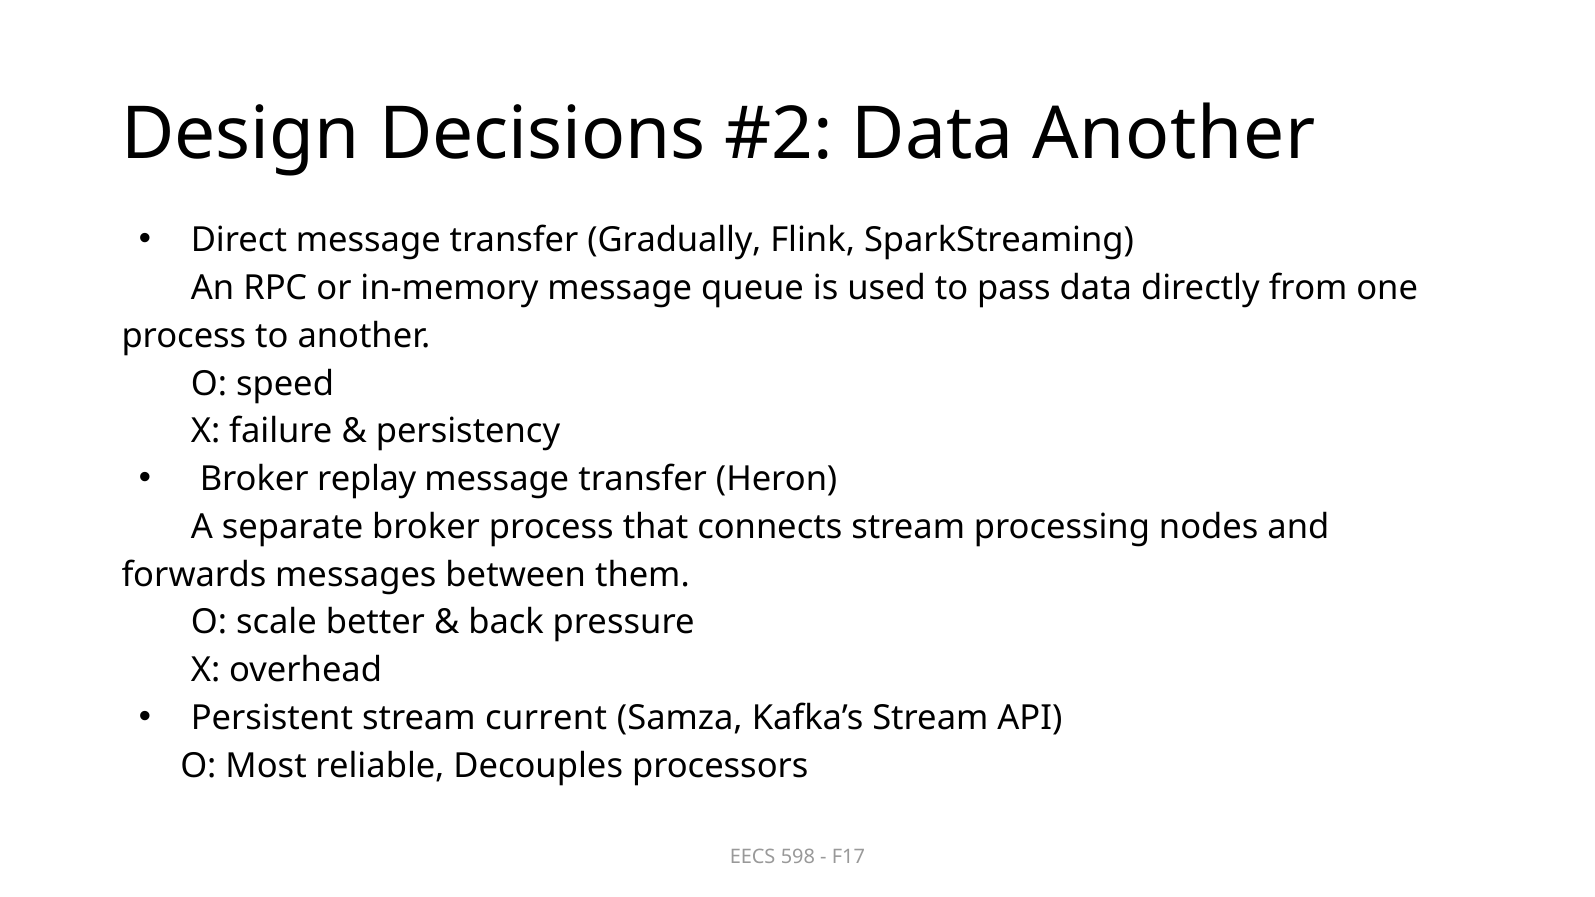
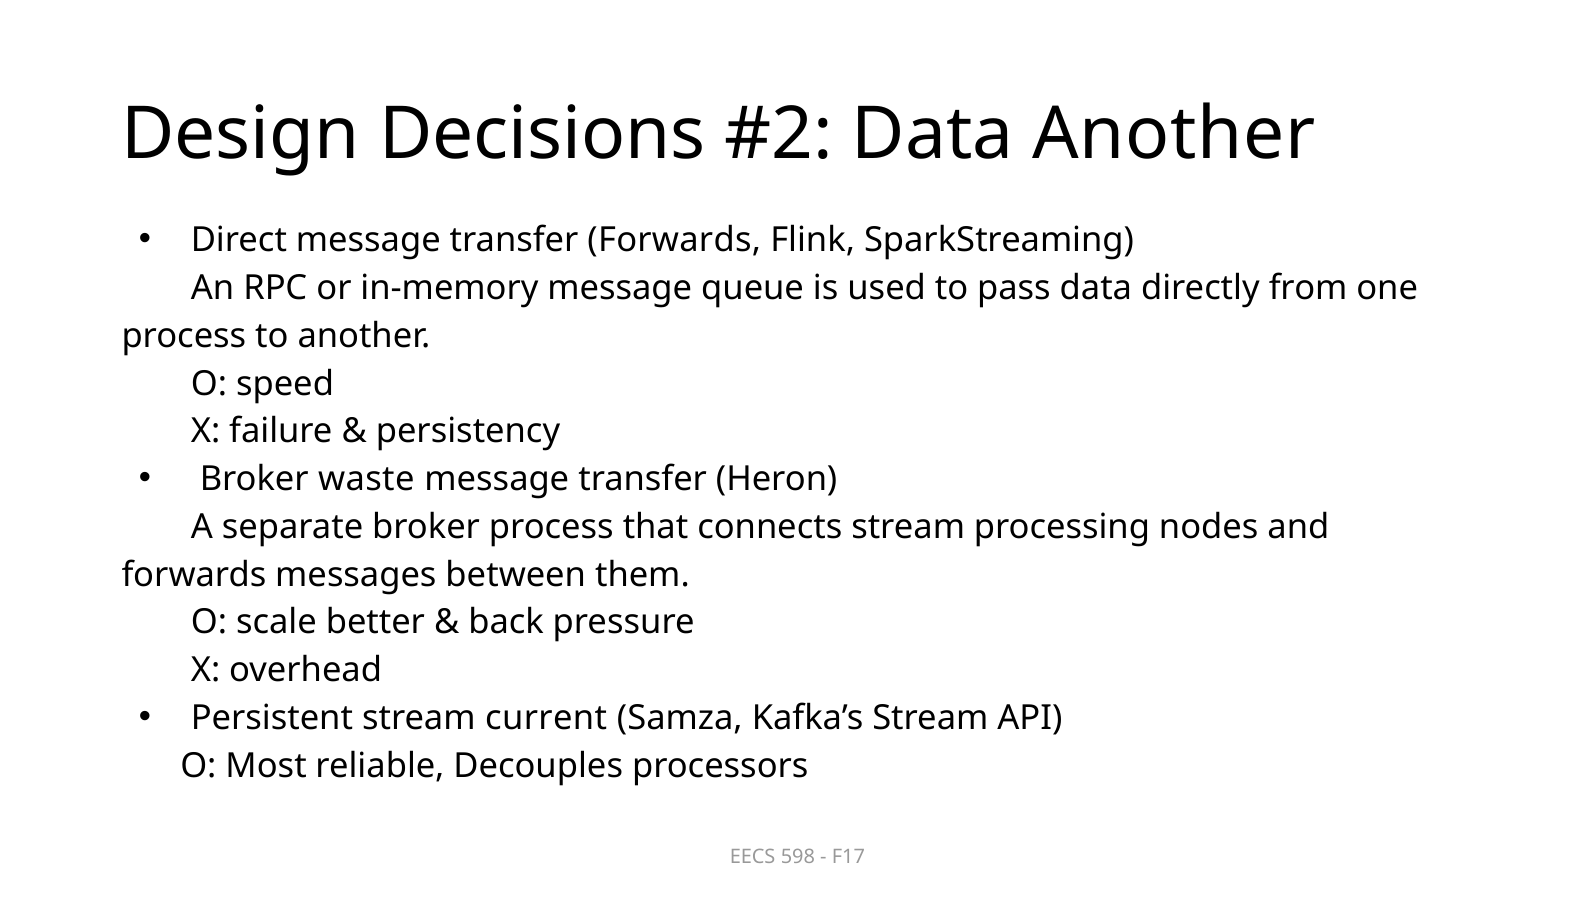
transfer Gradually: Gradually -> Forwards
replay: replay -> waste
